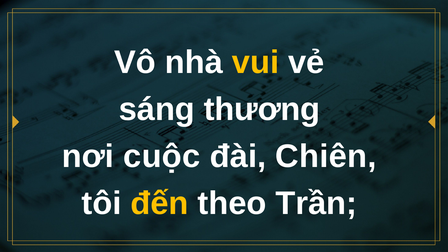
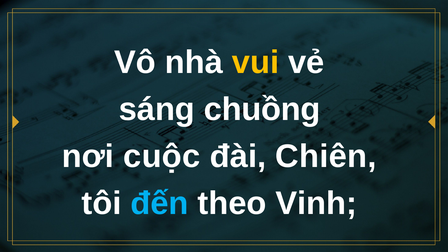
thương: thương -> chuồng
đến colour: yellow -> light blue
Trần: Trần -> Vinh
